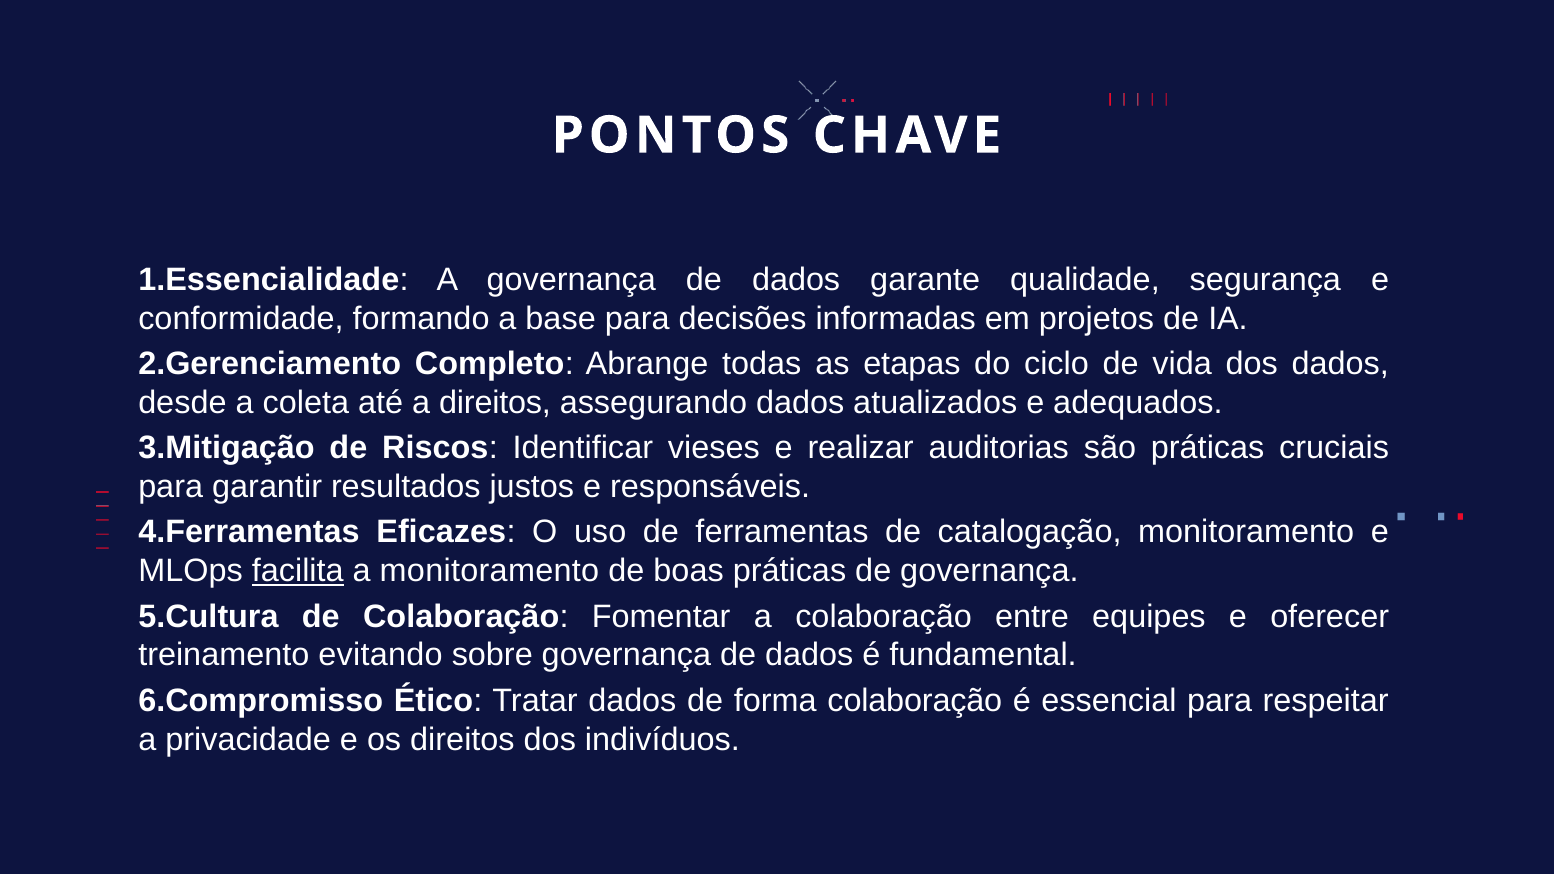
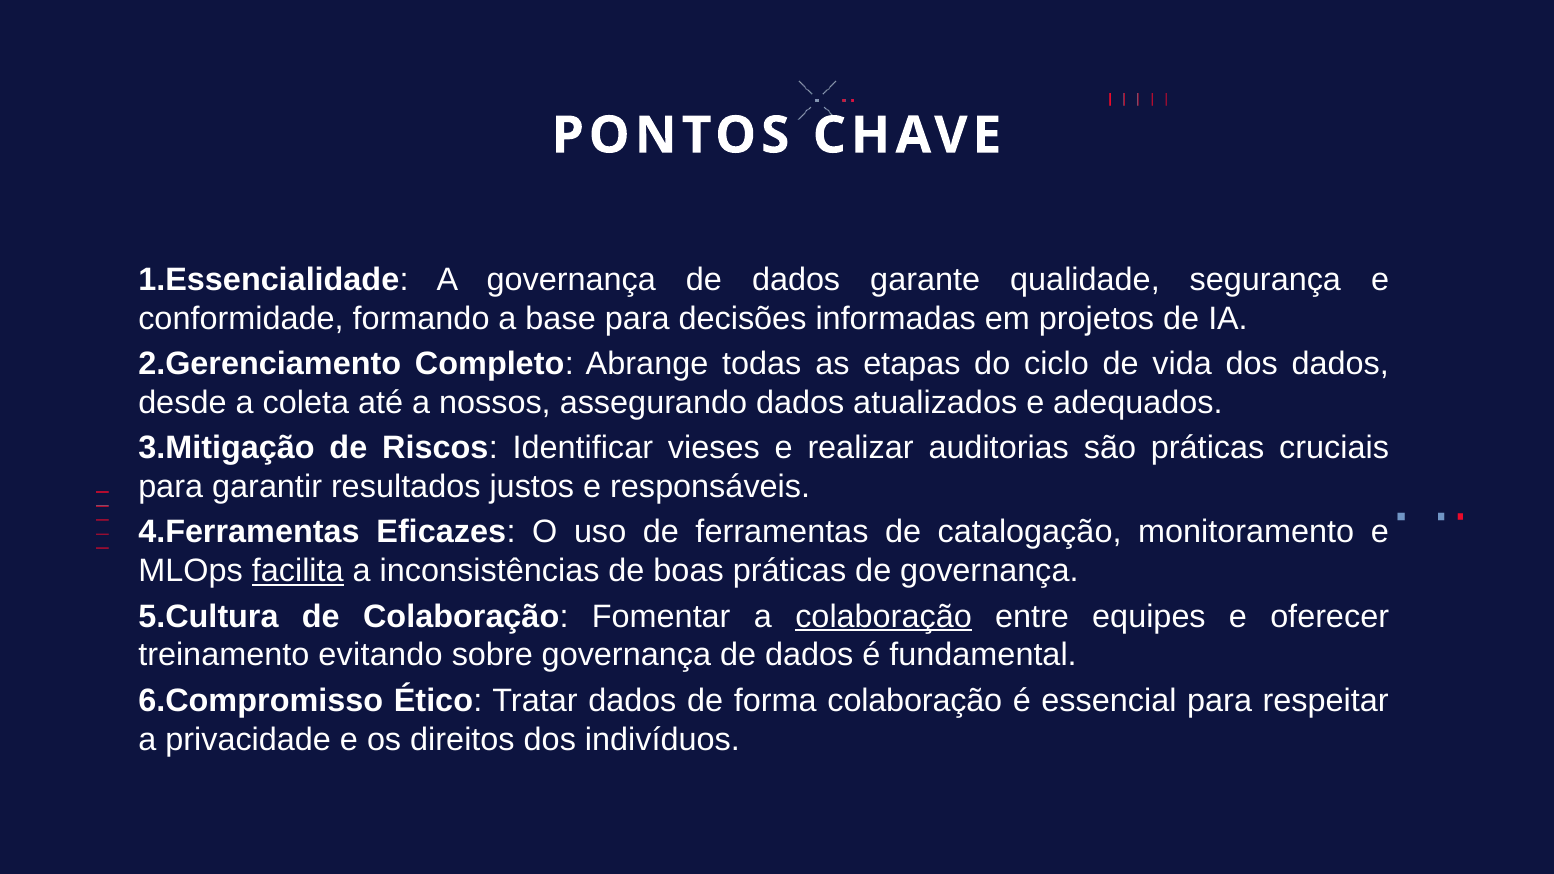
a direitos: direitos -> nossos
a monitoramento: monitoramento -> inconsistências
colaboração at (884, 617) underline: none -> present
